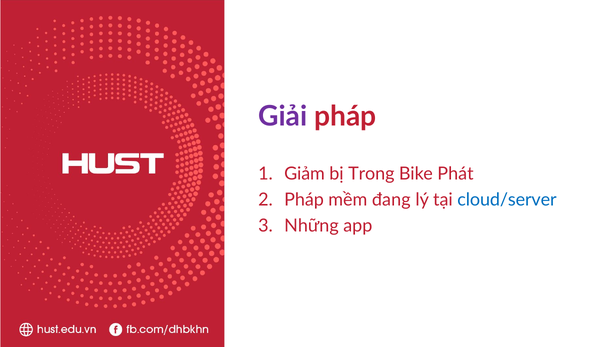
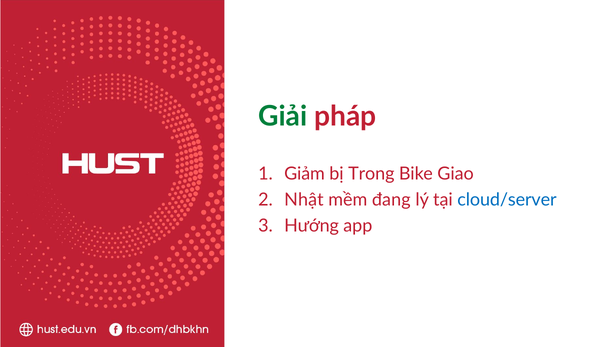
Giải colour: purple -> green
Phát: Phát -> Giao
Pháp at (304, 199): Pháp -> Nhật
Những: Những -> Hướng
